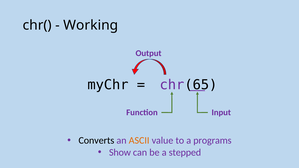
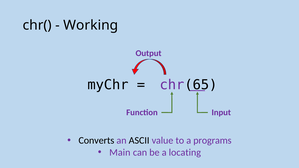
ASCII colour: orange -> black
Show: Show -> Main
stepped: stepped -> locating
